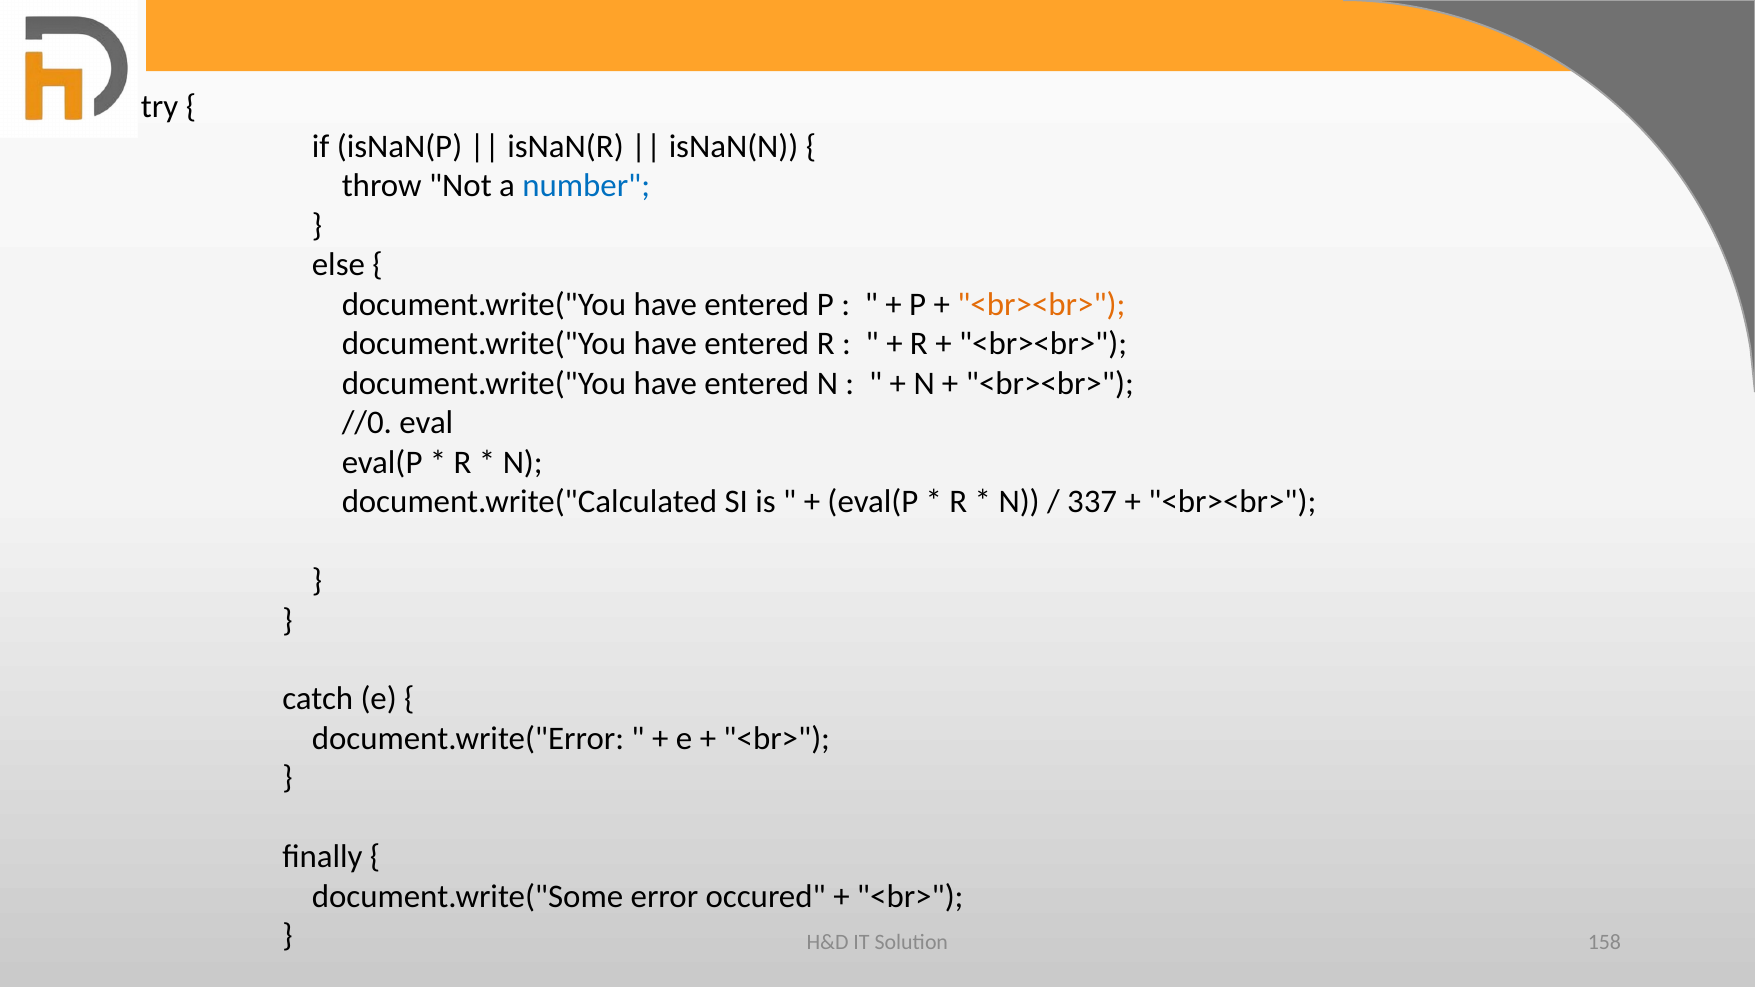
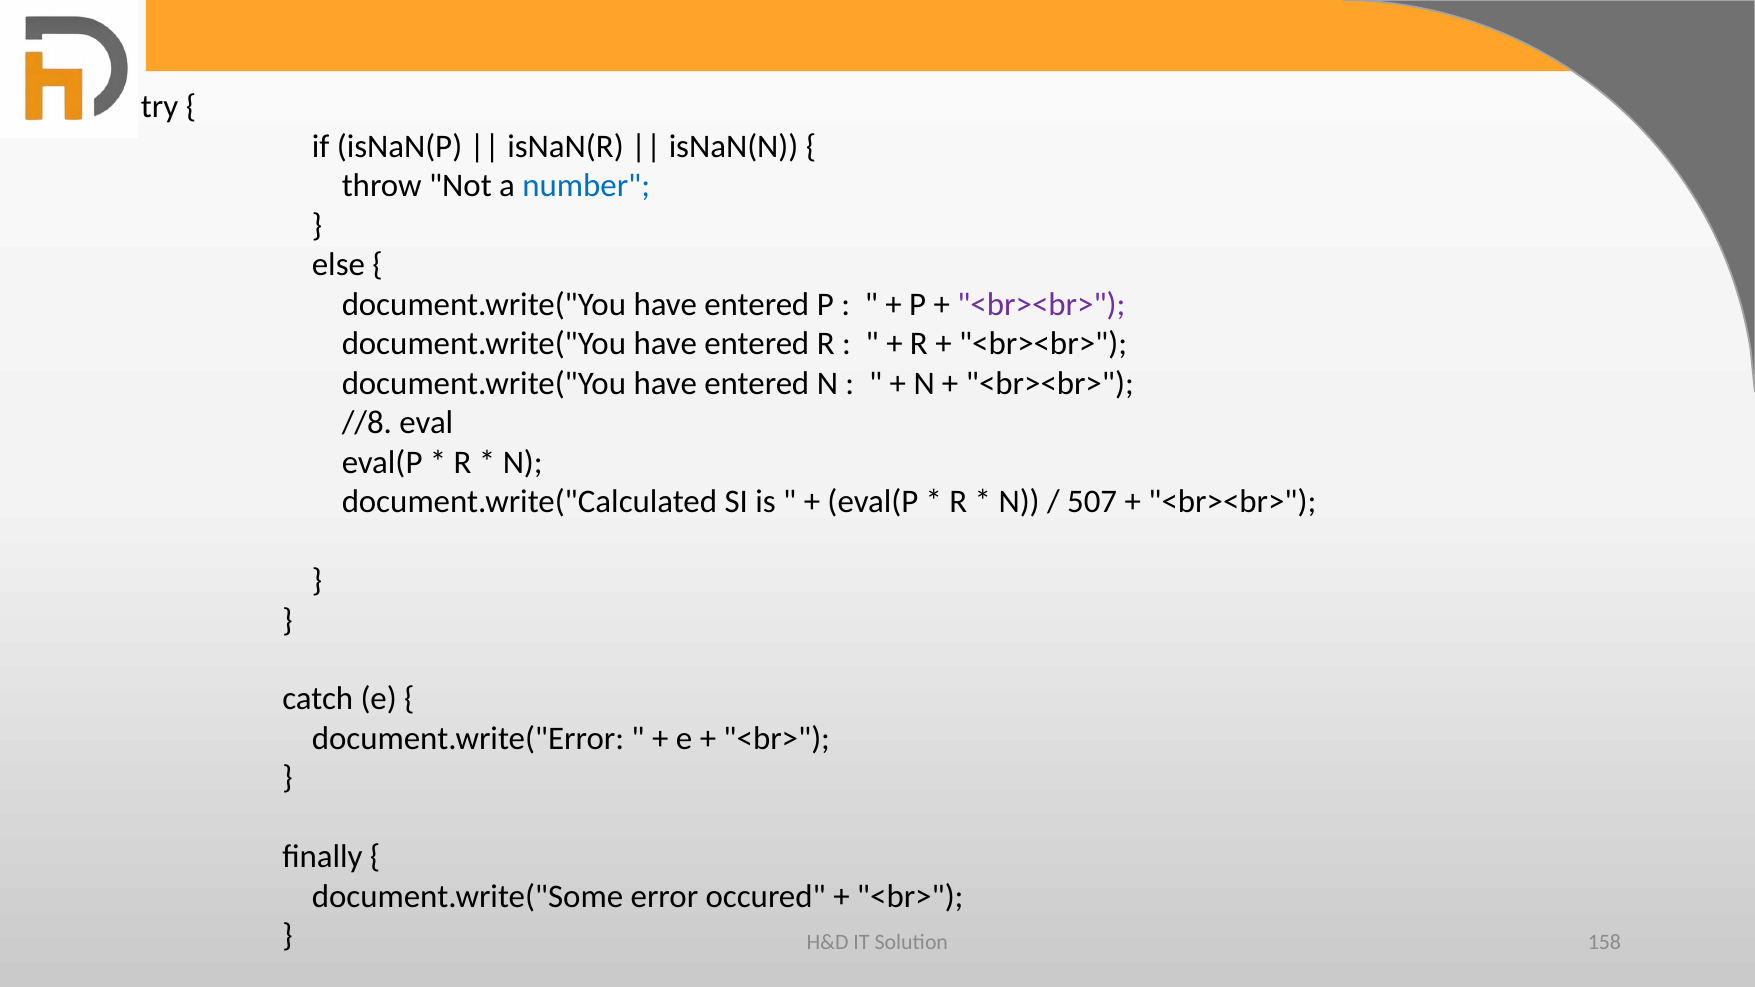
<br><br> at (1041, 304) colour: orange -> purple
//0: //0 -> //8
337: 337 -> 507
